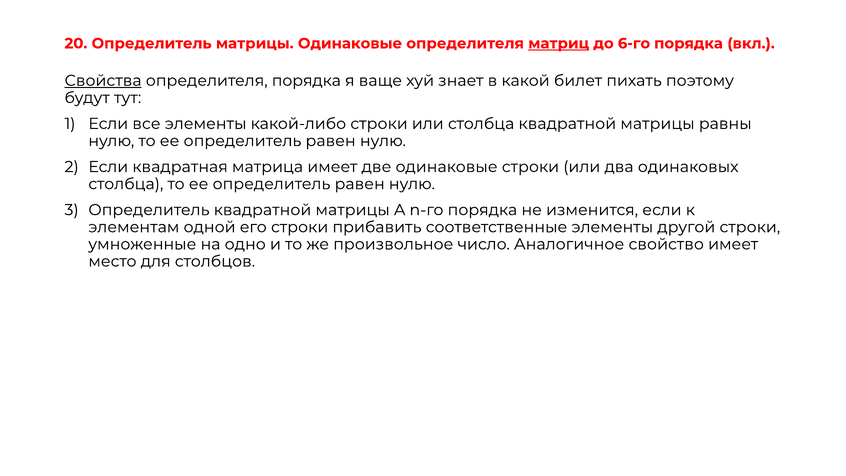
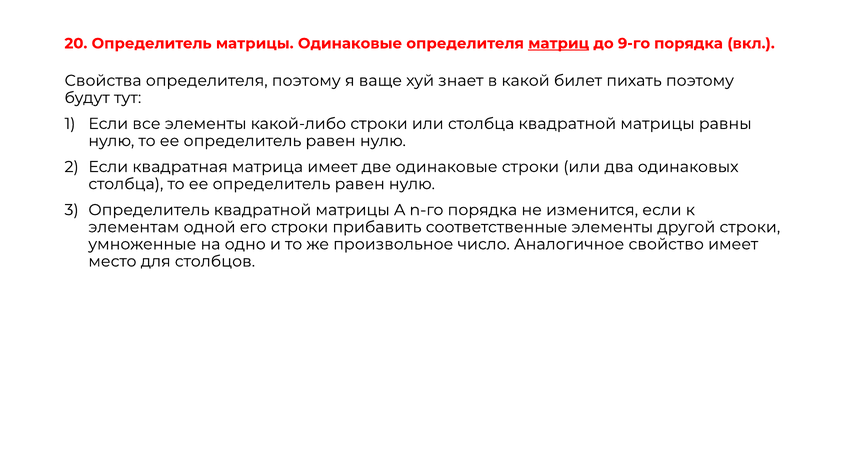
6-го: 6-го -> 9-го
Свойства underline: present -> none
определителя порядка: порядка -> поэтому
